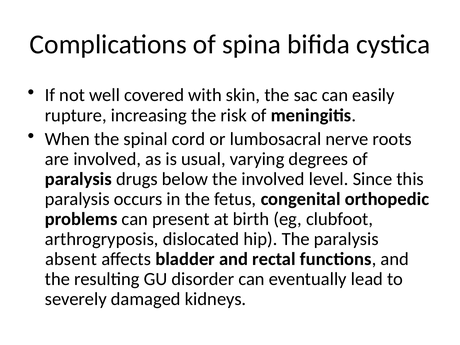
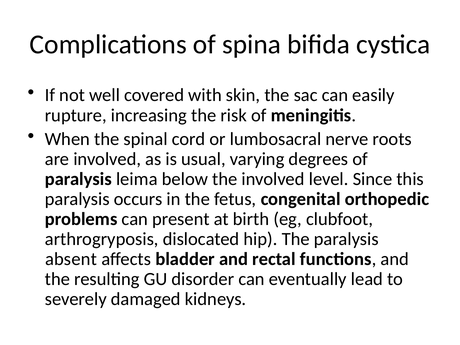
drugs: drugs -> leima
